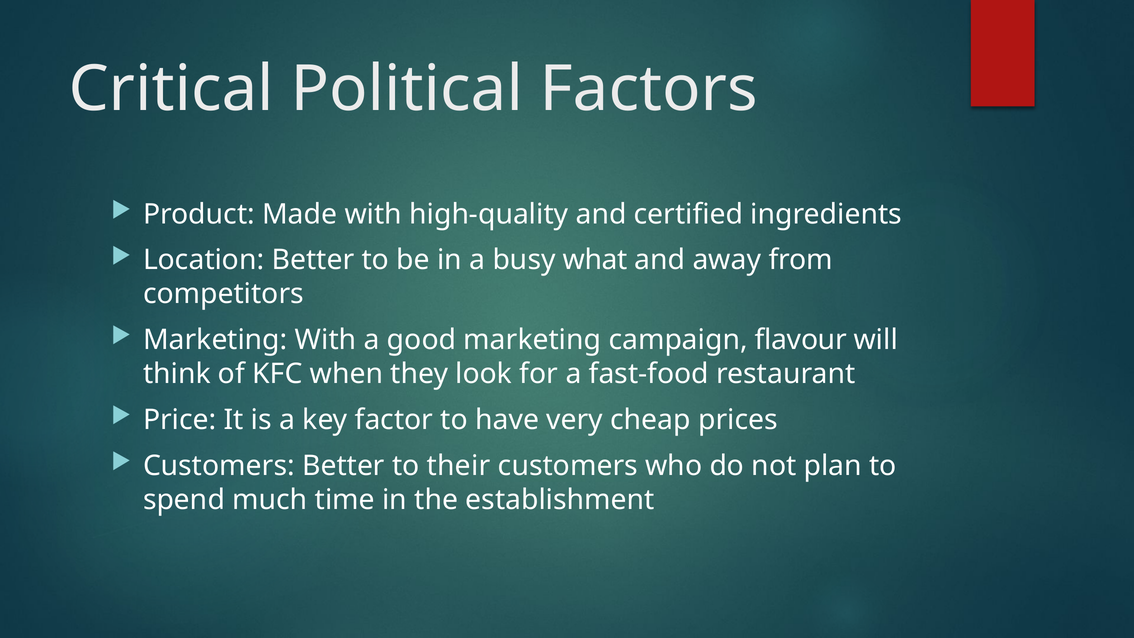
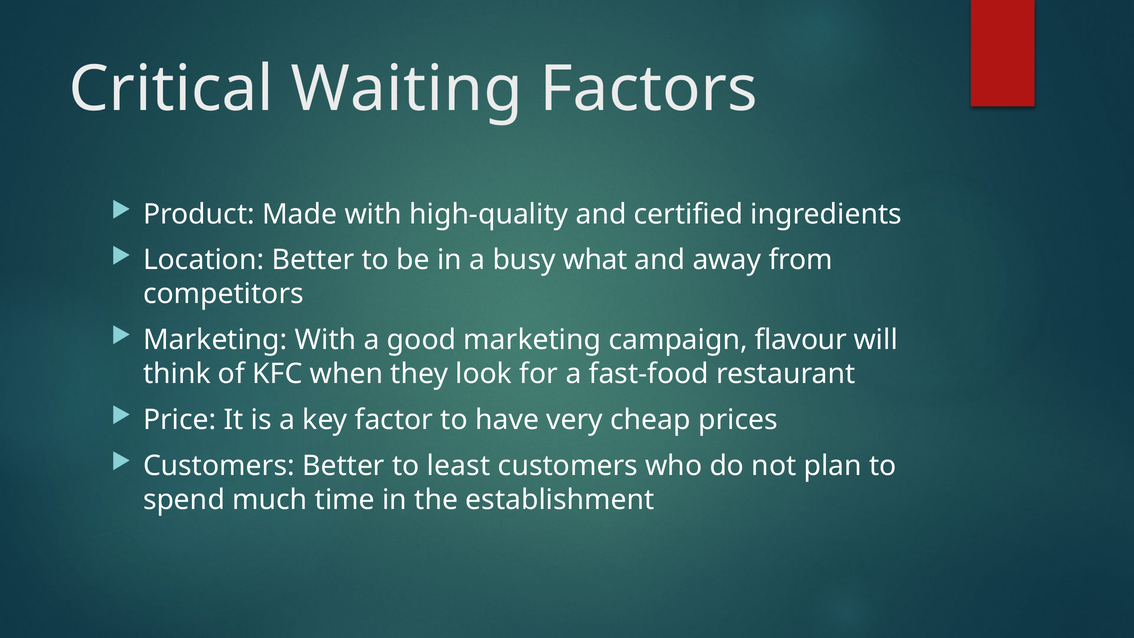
Political: Political -> Waiting
their: their -> least
